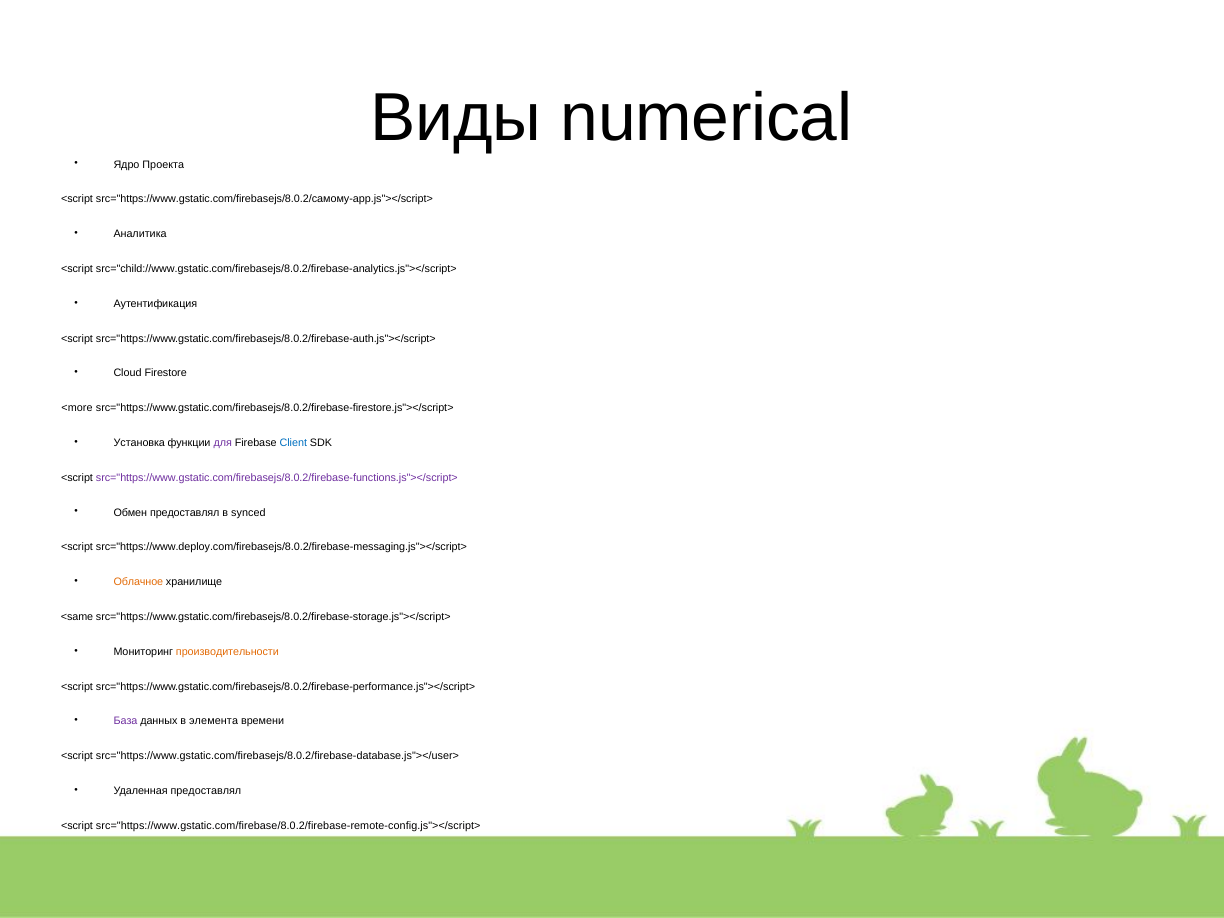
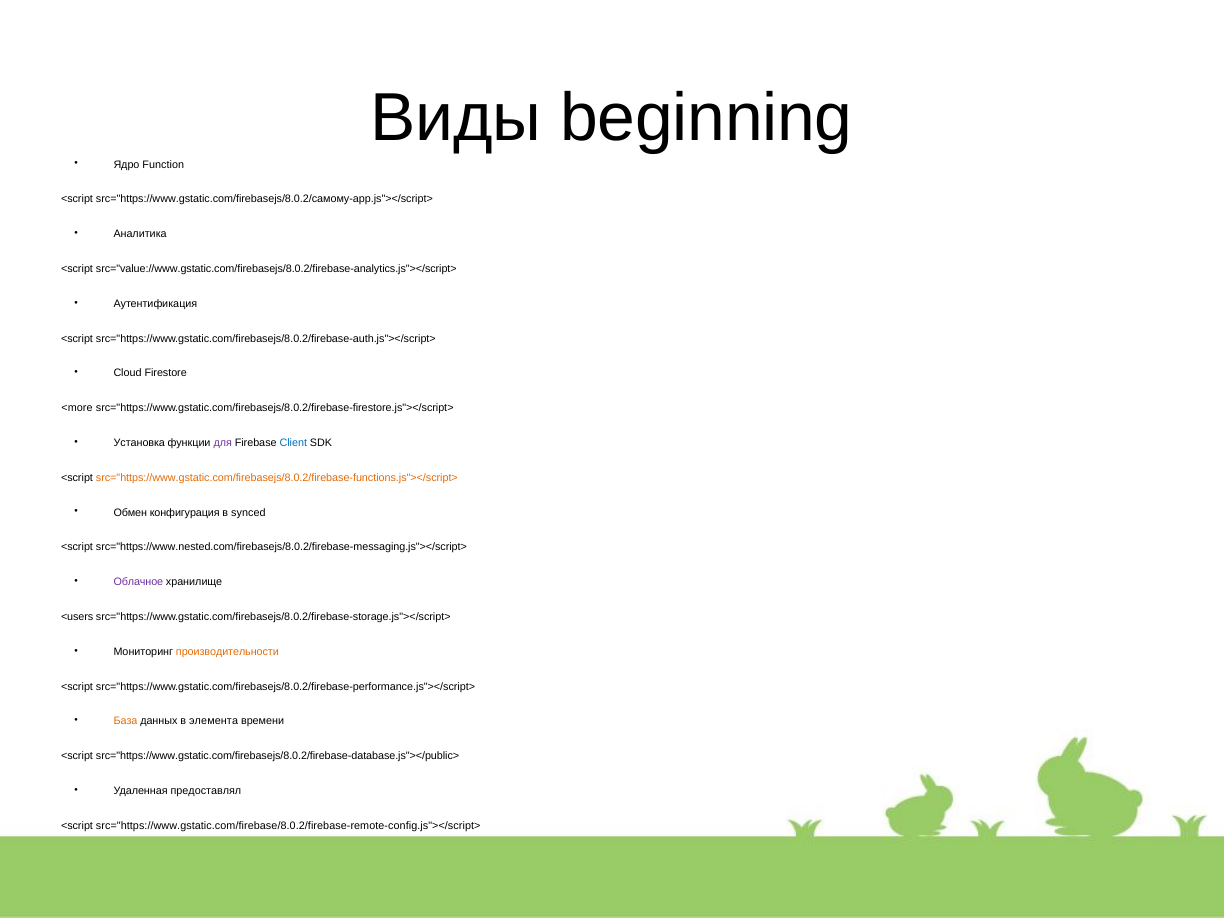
numerical: numerical -> beginning
Проекта: Проекта -> Function
src="child://www.gstatic.com/firebasejs/8.0.2/firebase-analytics.js"></script>: src="child://www.gstatic.com/firebasejs/8.0.2/firebase-analytics.js"></script> -> src="value://www.gstatic.com/firebasejs/8.0.2/firebase-analytics.js"></script>
src="https://www.gstatic.com/firebasejs/8.0.2/firebase-functions.js"></script> colour: purple -> orange
Обмен предоставлял: предоставлял -> конфигурация
src="https://www.deploy.com/firebasejs/8.0.2/firebase-messaging.js"></script>: src="https://www.deploy.com/firebasejs/8.0.2/firebase-messaging.js"></script> -> src="https://www.nested.com/firebasejs/8.0.2/firebase-messaging.js"></script>
Облачное colour: orange -> purple
<same: <same -> <users
База colour: purple -> orange
src="https://www.gstatic.com/firebasejs/8.0.2/firebase-database.js"></user>: src="https://www.gstatic.com/firebasejs/8.0.2/firebase-database.js"></user> -> src="https://www.gstatic.com/firebasejs/8.0.2/firebase-database.js"></public>
